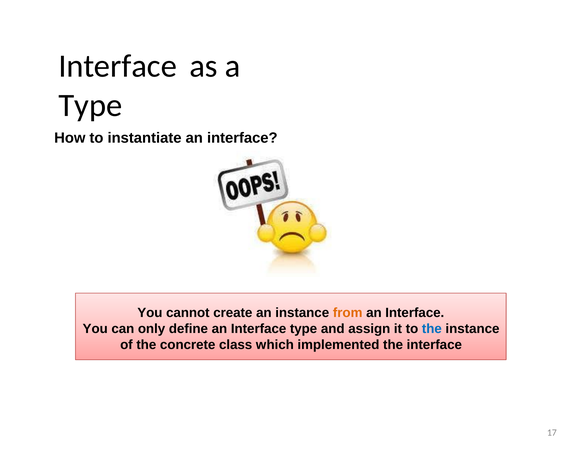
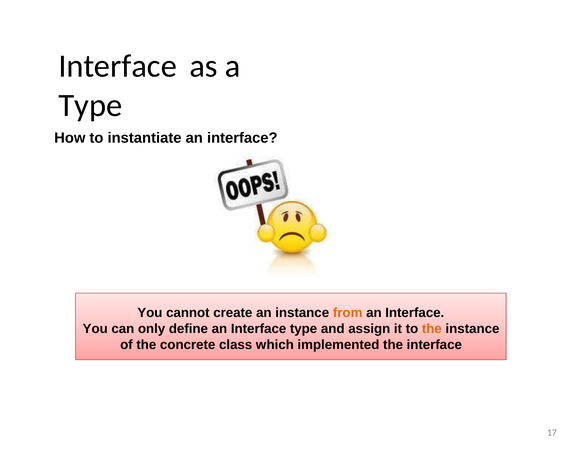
the at (432, 329) colour: blue -> orange
